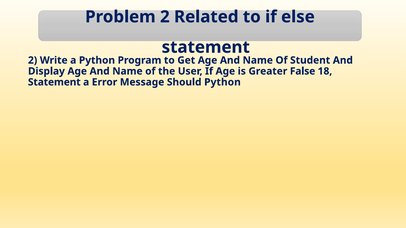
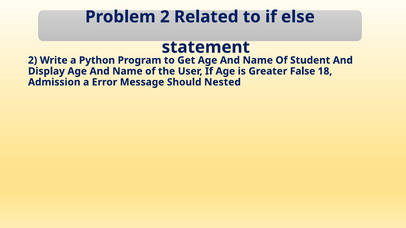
Statement at (54, 82): Statement -> Admission
Should Python: Python -> Nested
